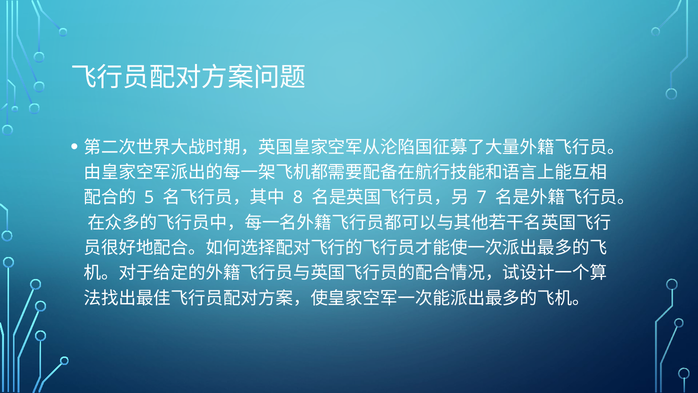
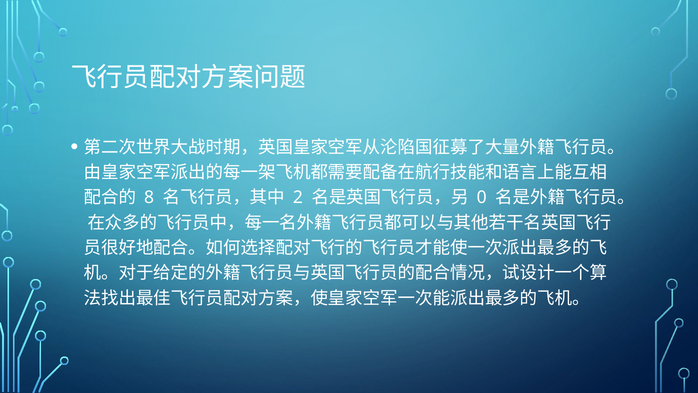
5: 5 -> 8
8: 8 -> 2
7: 7 -> 0
